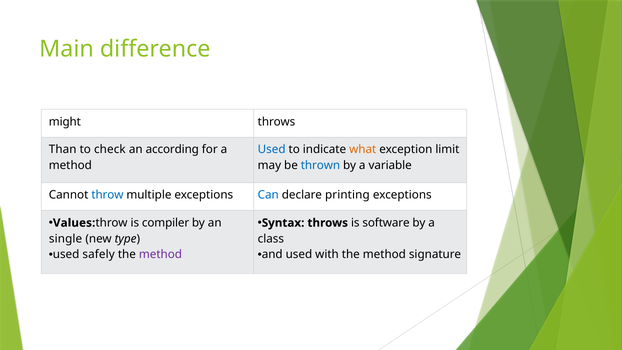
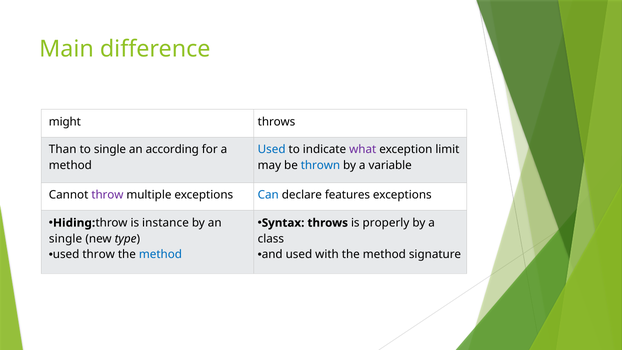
to check: check -> single
what colour: orange -> purple
throw at (107, 195) colour: blue -> purple
printing: printing -> features
Values: Values -> Hiding
compiler: compiler -> instance
software: software -> properly
used safely: safely -> throw
method at (160, 255) colour: purple -> blue
